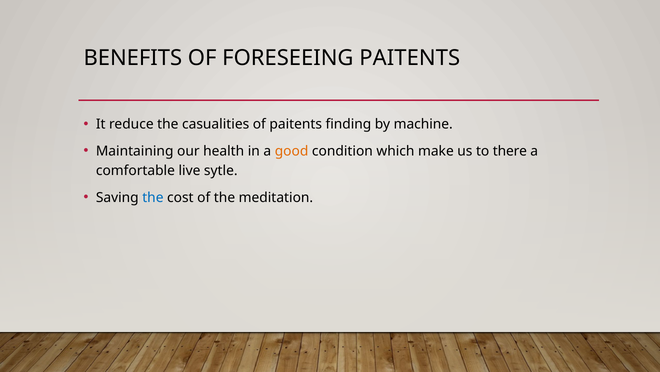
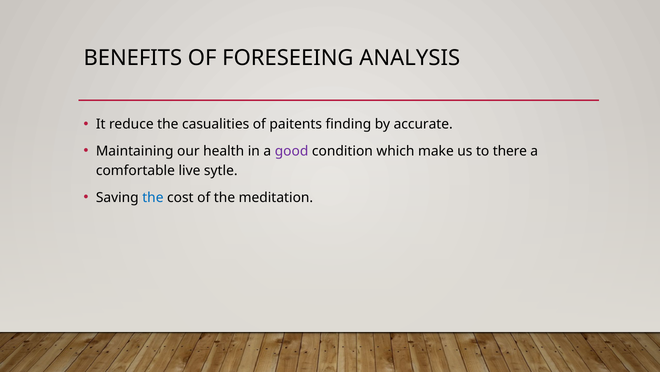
FORESEEING PAITENTS: PAITENTS -> ANALYSIS
machine: machine -> accurate
good colour: orange -> purple
